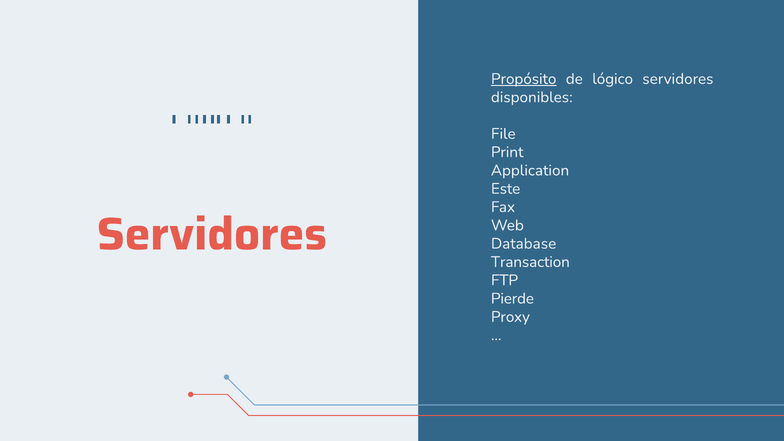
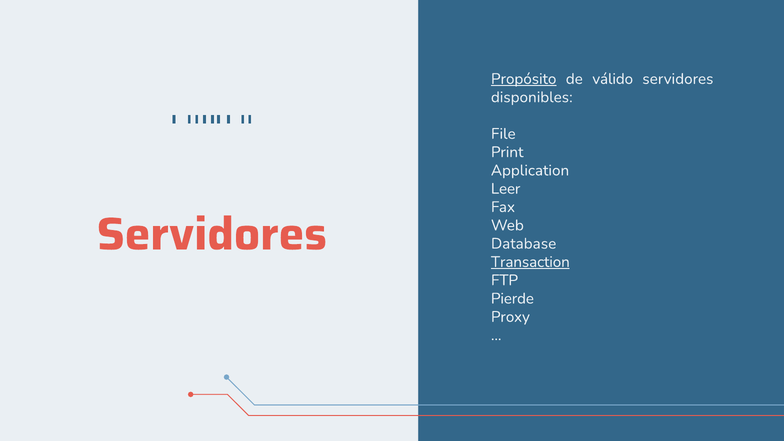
lógico: lógico -> válido
Este: Este -> Leer
Transaction underline: none -> present
